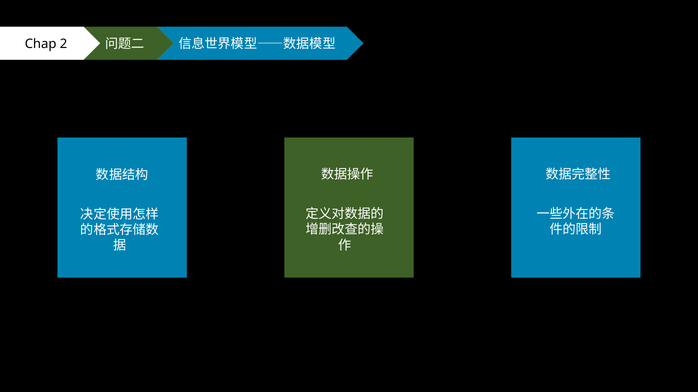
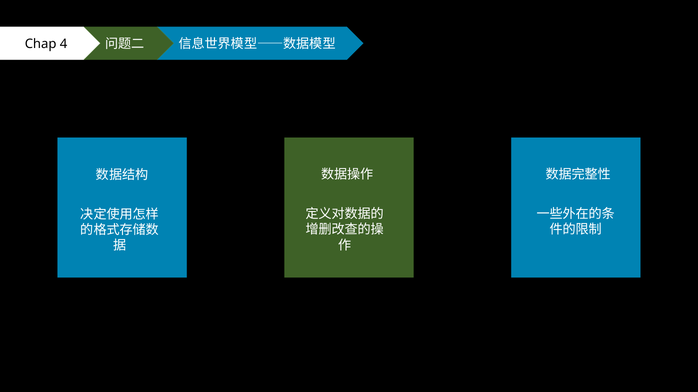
2: 2 -> 4
